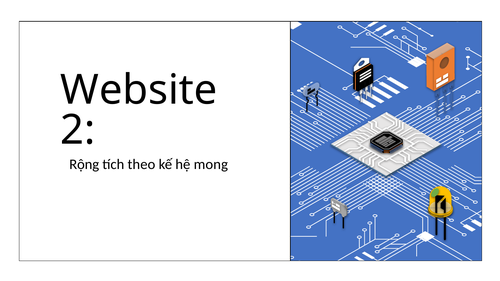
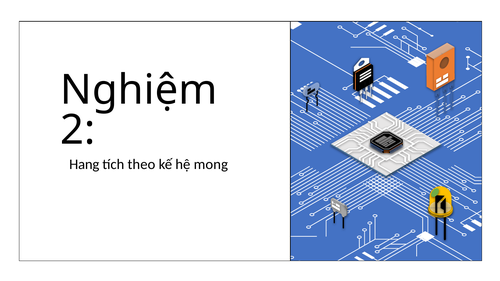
Website: Website -> Nghiệm
Rộng: Rộng -> Hang
